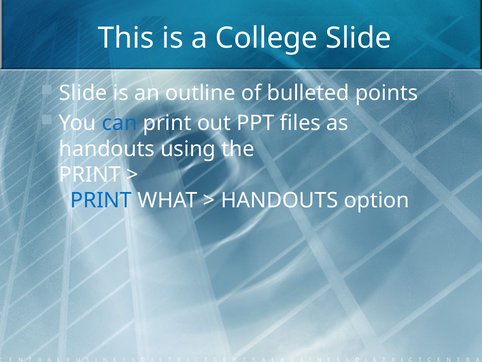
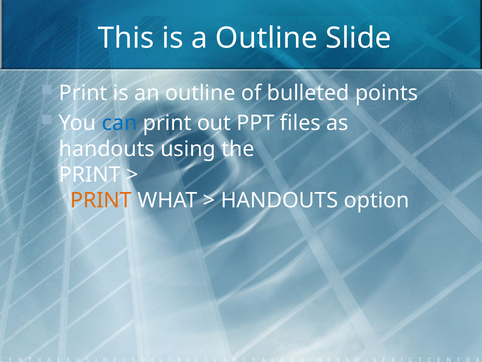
a College: College -> Outline
Slide at (83, 93): Slide -> Print
PRINT at (101, 200) colour: blue -> orange
